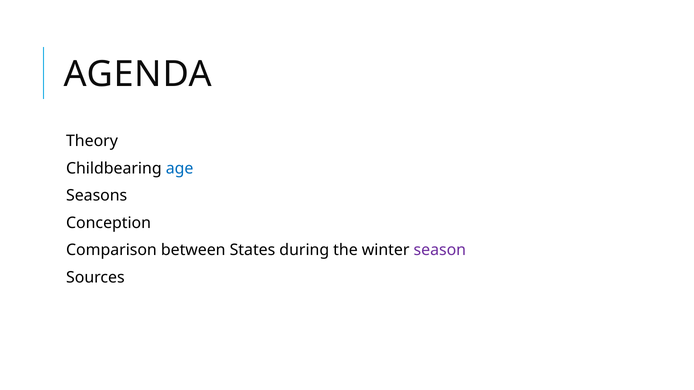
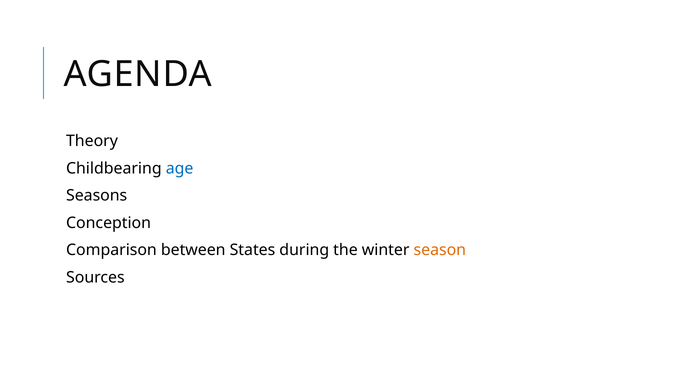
season colour: purple -> orange
